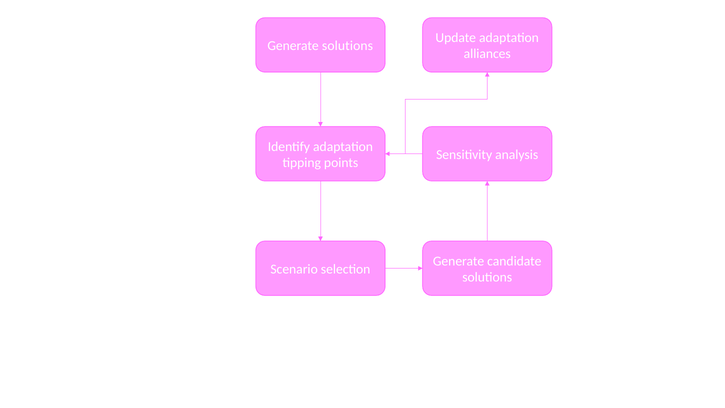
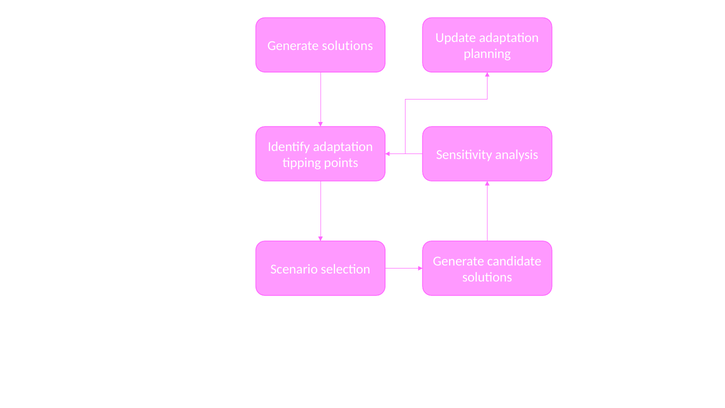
alliances: alliances -> planning
